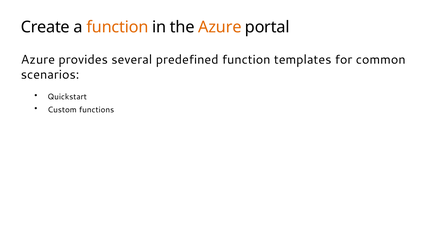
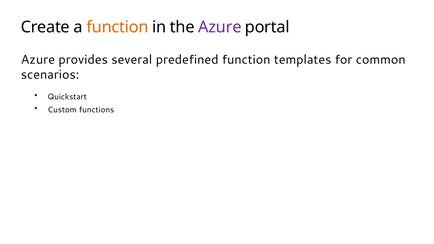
Azure at (220, 27) colour: orange -> purple
